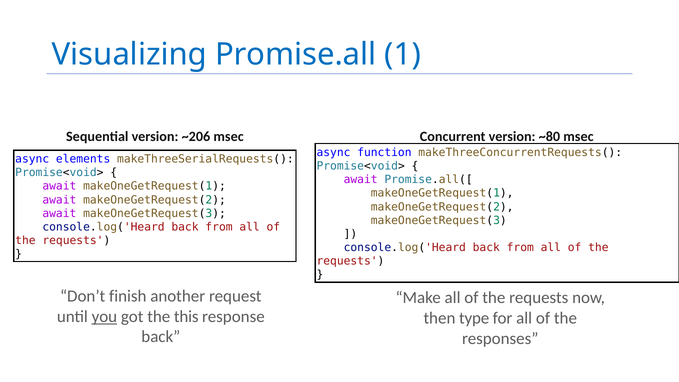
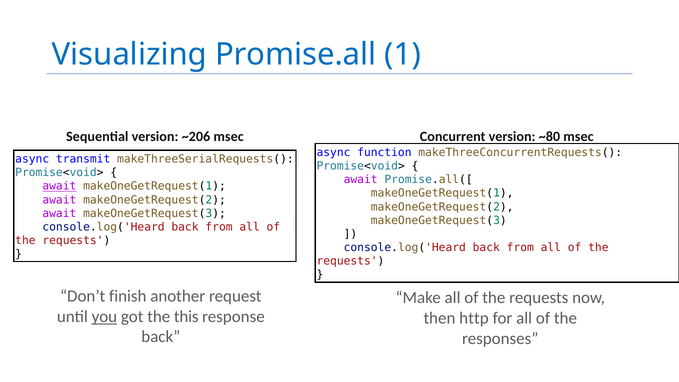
elements: elements -> transmit
await at (59, 186) underline: none -> present
type: type -> http
